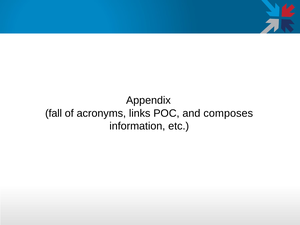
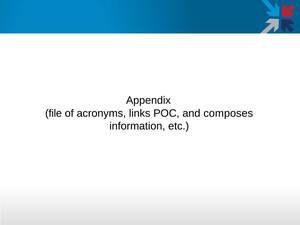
fall: fall -> file
